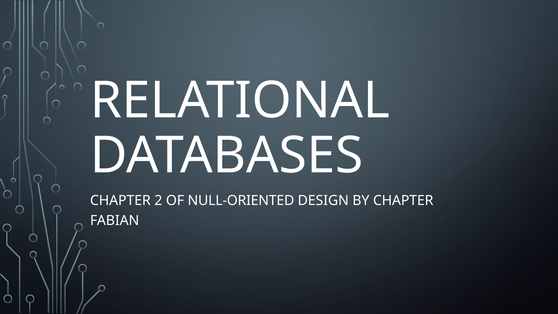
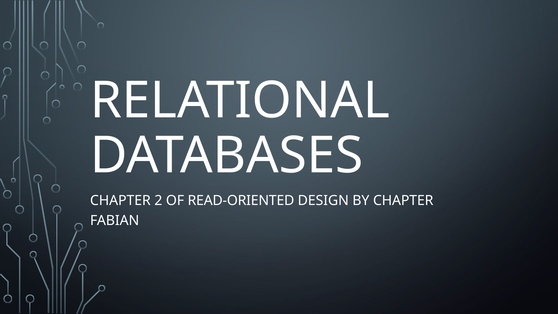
NULL-ORIENTED: NULL-ORIENTED -> READ-ORIENTED
